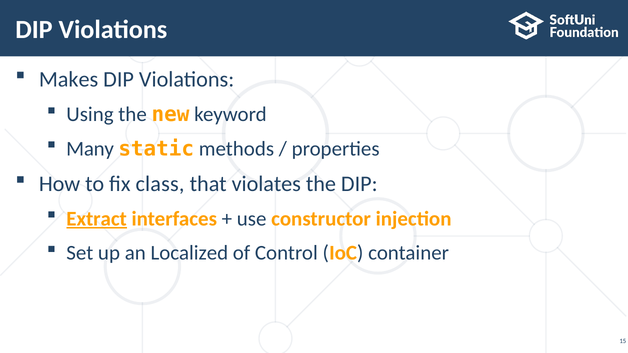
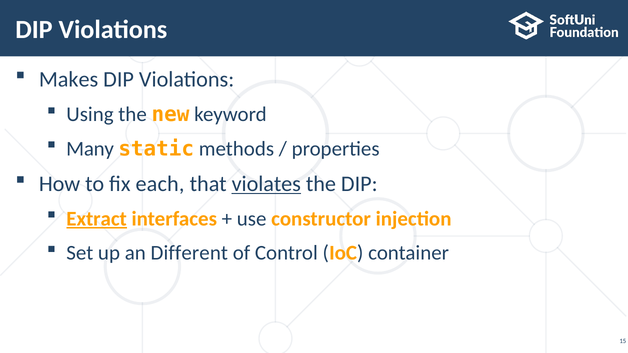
class: class -> each
violates underline: none -> present
Localized: Localized -> Different
